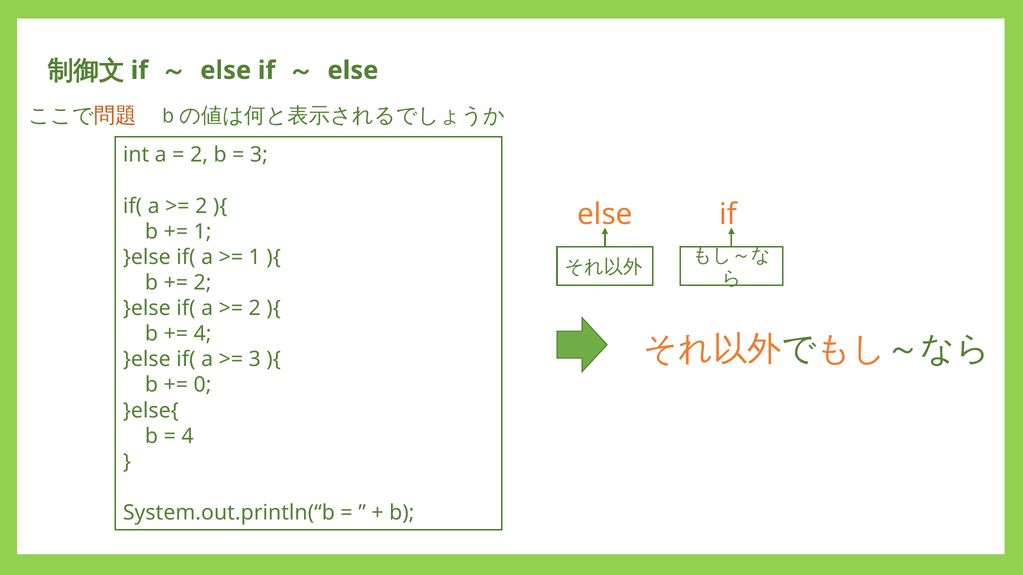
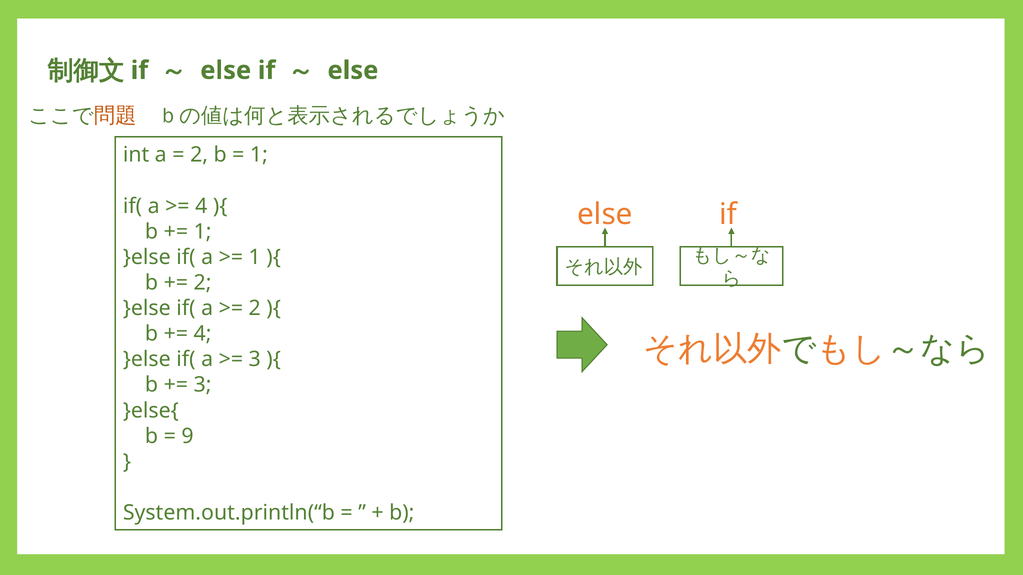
3 at (259, 155): 3 -> 1
2 at (201, 206): 2 -> 4
0 at (203, 385): 0 -> 3
4 at (188, 436): 4 -> 9
